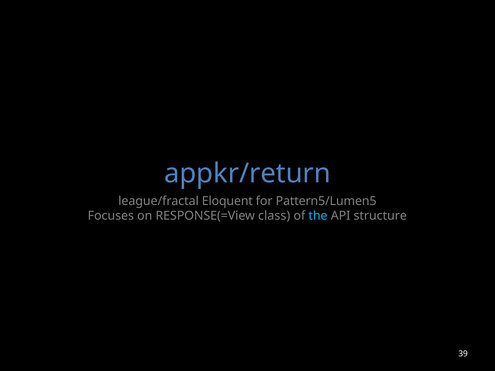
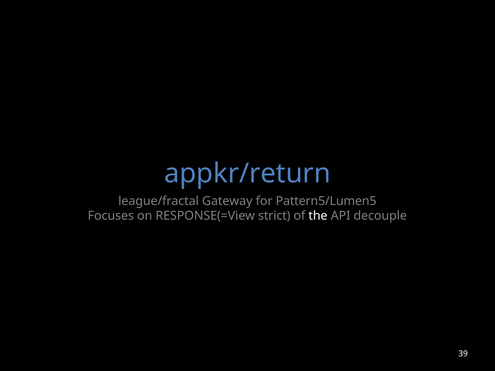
Eloquent: Eloquent -> Gateway
class: class -> strict
the colour: light blue -> white
structure: structure -> decouple
